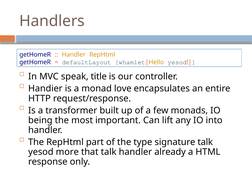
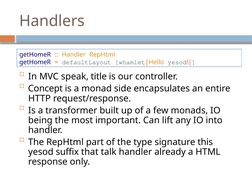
Handier: Handier -> Concept
love: love -> side
signature talk: talk -> this
more: more -> suffix
